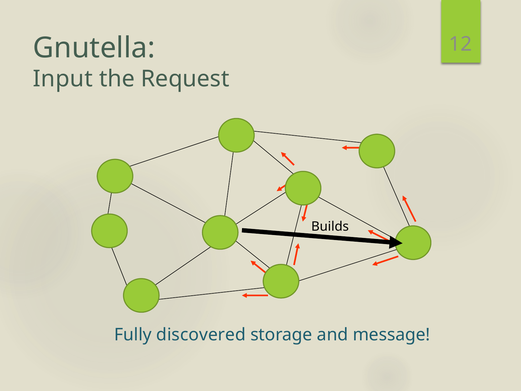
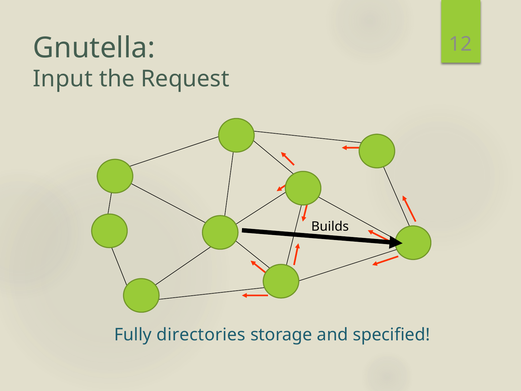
discovered: discovered -> directories
message: message -> specified
